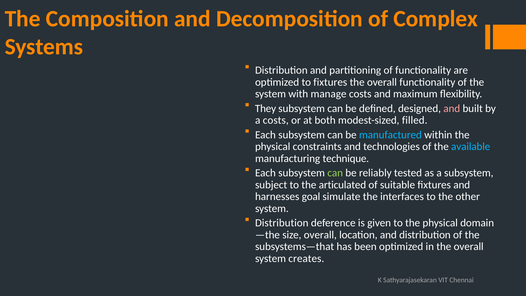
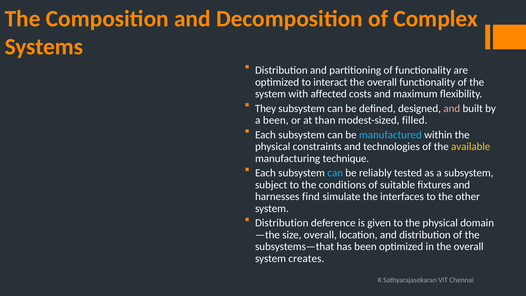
to fixtures: fixtures -> interact
manage: manage -> affected
a costs: costs -> been
both: both -> than
available colour: light blue -> yellow
can at (335, 173) colour: light green -> light blue
articulated: articulated -> conditions
goal: goal -> find
